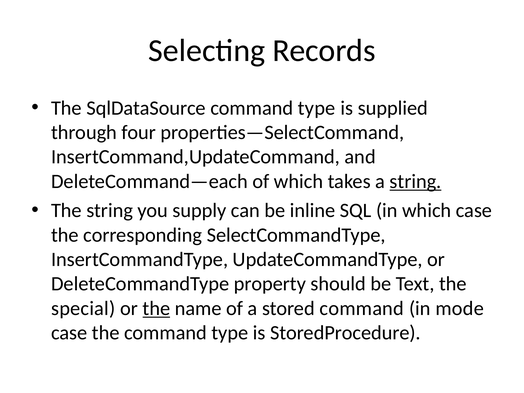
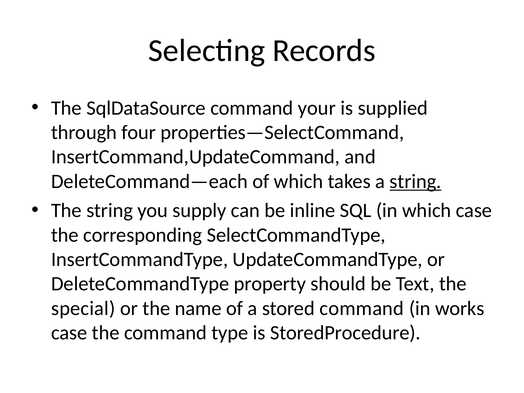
SqlDataSource command type: type -> your
the at (156, 308) underline: present -> none
mode: mode -> works
